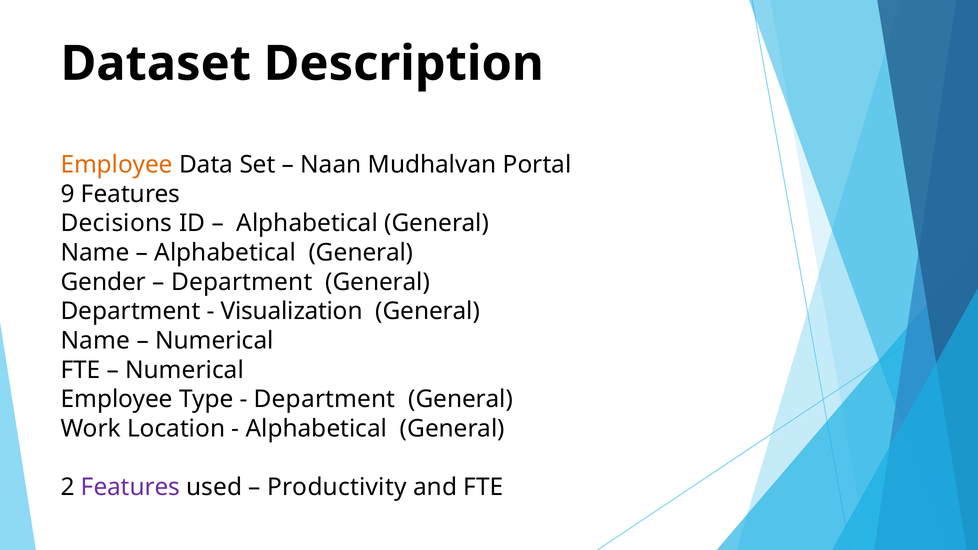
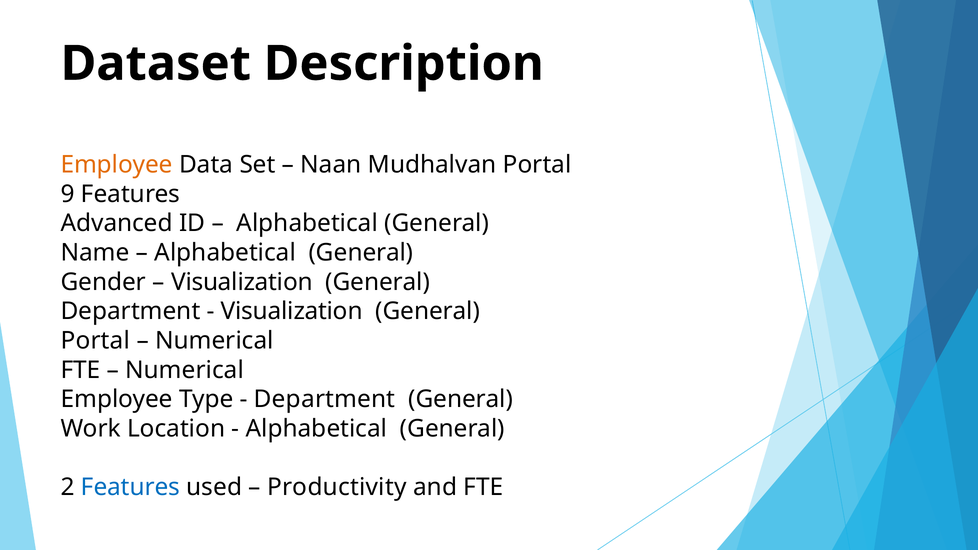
Decisions: Decisions -> Advanced
Department at (242, 282): Department -> Visualization
Name at (95, 341): Name -> Portal
Features at (131, 487) colour: purple -> blue
